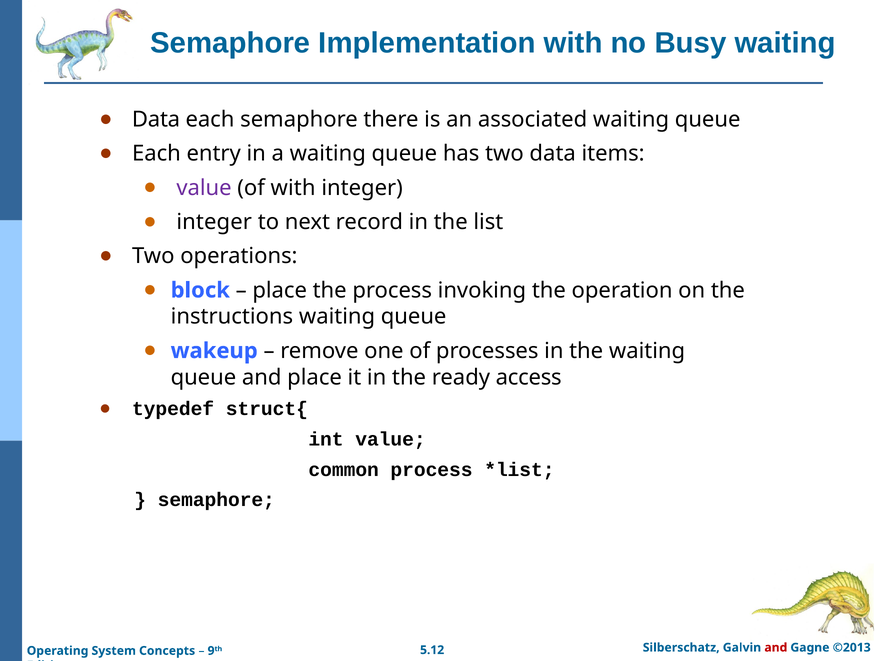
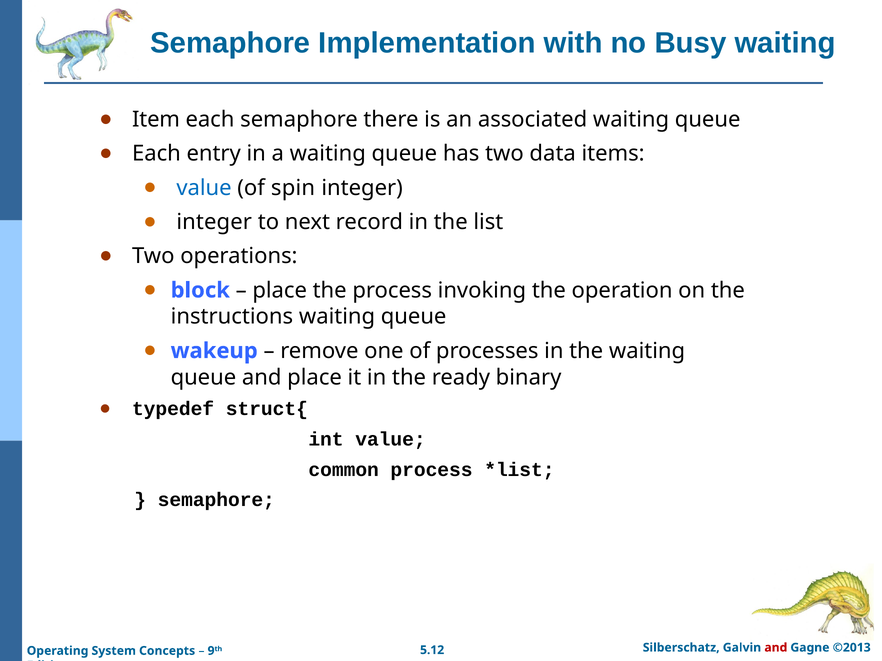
Data at (156, 120): Data -> Item
value at (204, 188) colour: purple -> blue
of with: with -> spin
access: access -> binary
